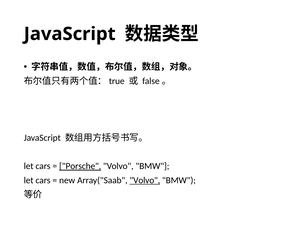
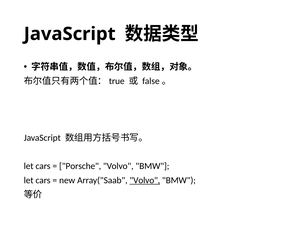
Porsche underline: present -> none
